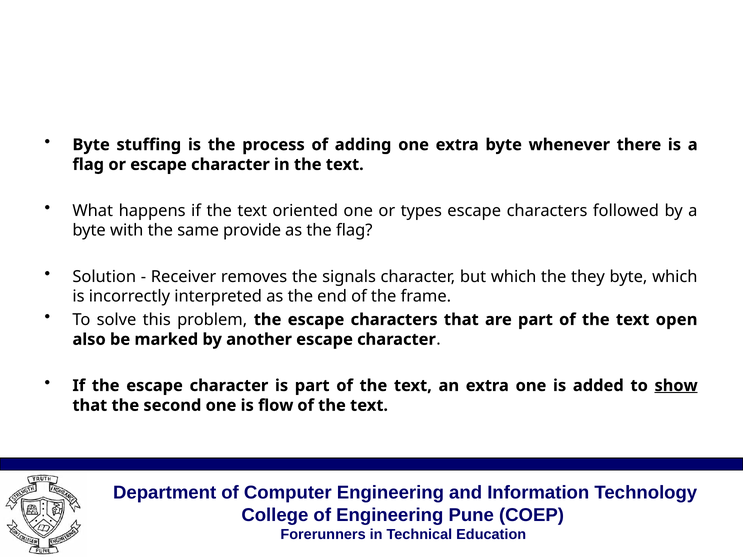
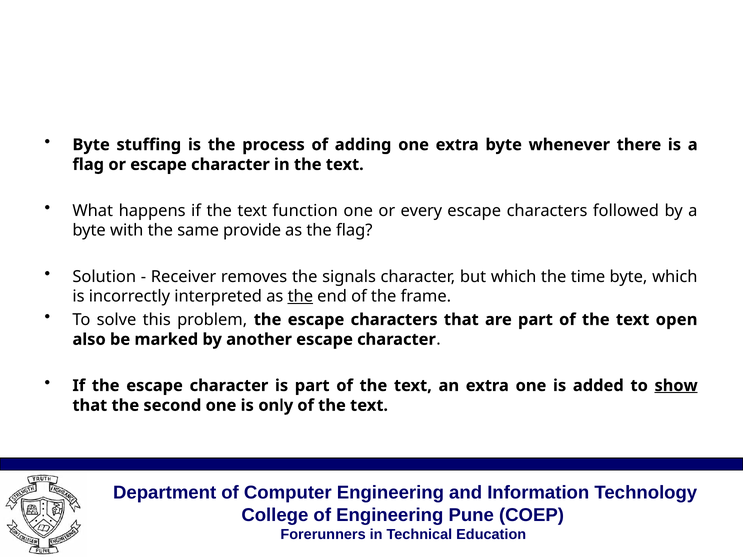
oriented: oriented -> function
types: types -> every
they: they -> time
the at (300, 297) underline: none -> present
flow: flow -> only
